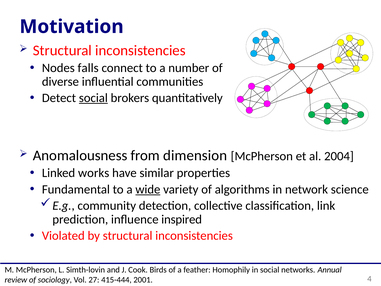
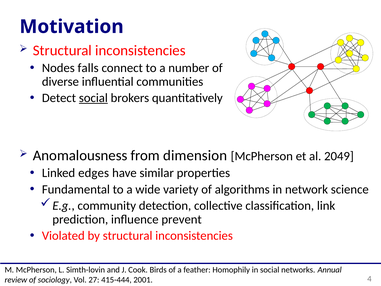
2004: 2004 -> 2049
works: works -> edges
wide underline: present -> none
inspired: inspired -> prevent
